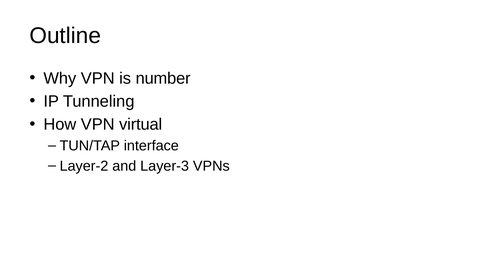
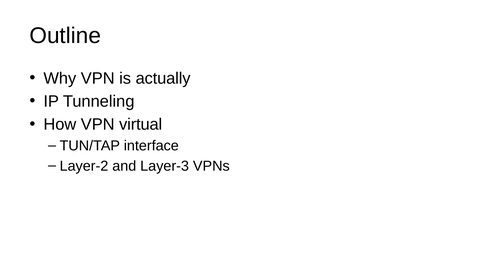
number: number -> actually
